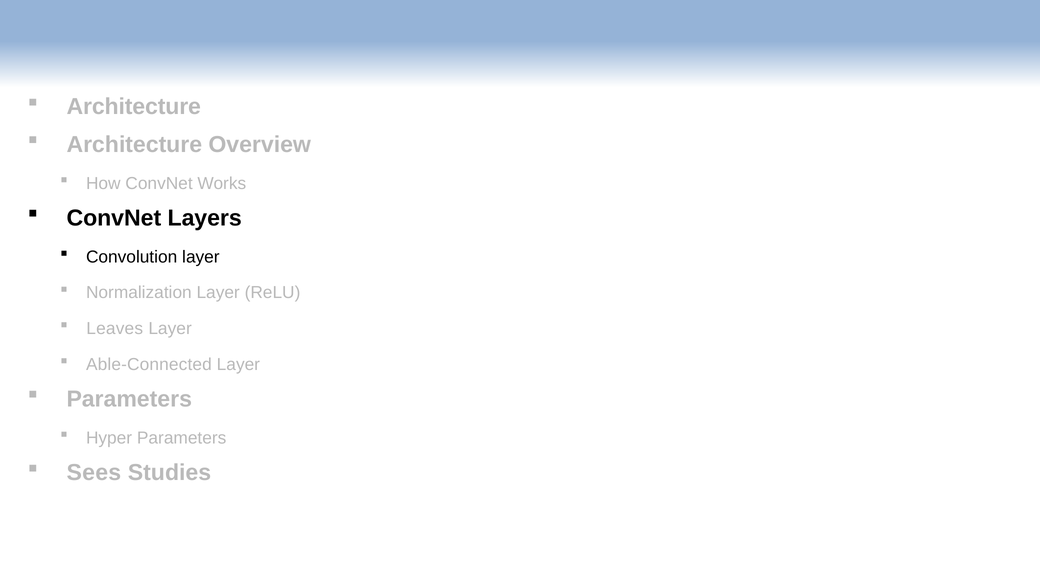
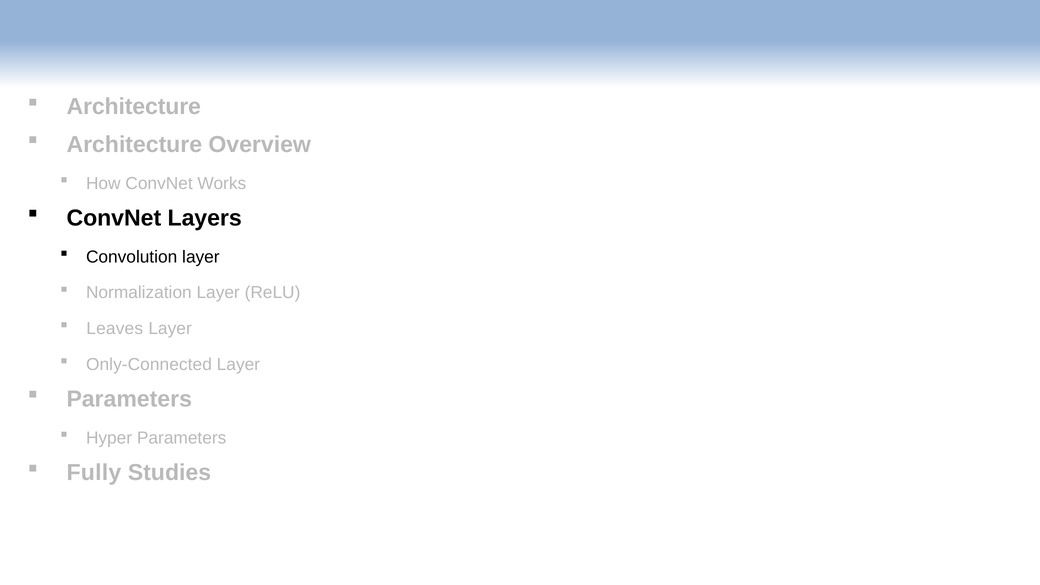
Able-Connected: Able-Connected -> Only-Connected
Sees: Sees -> Fully
